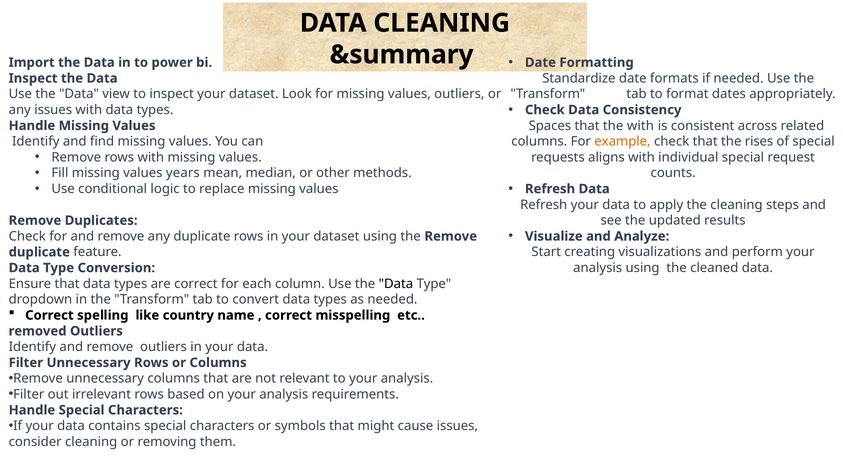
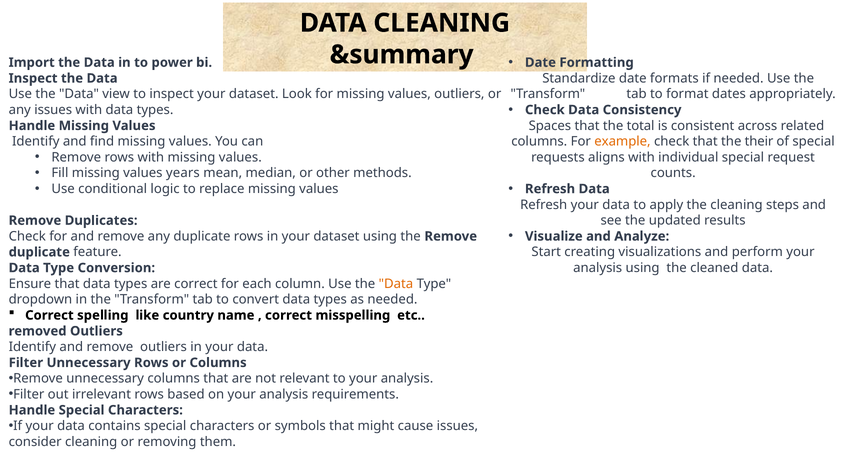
the with: with -> total
rises: rises -> their
Data at (396, 284) colour: black -> orange
